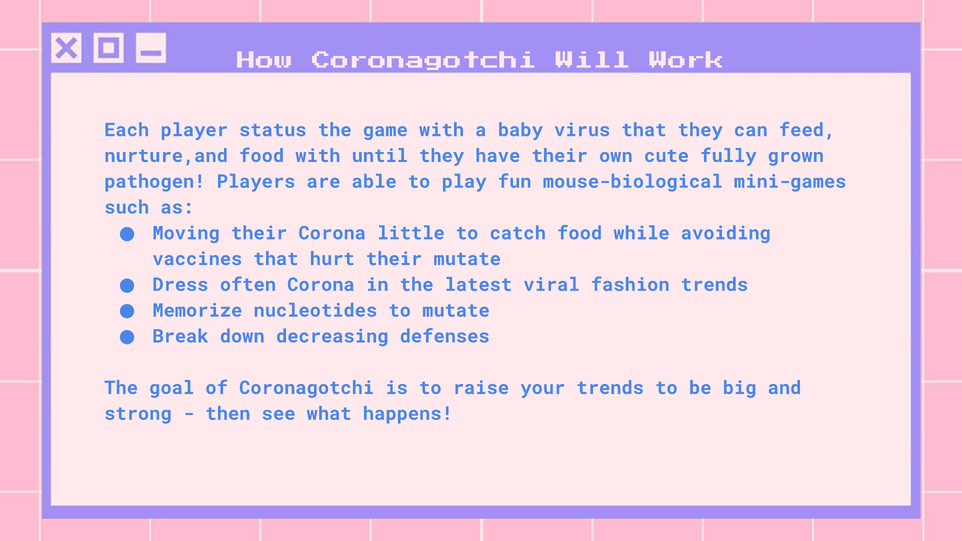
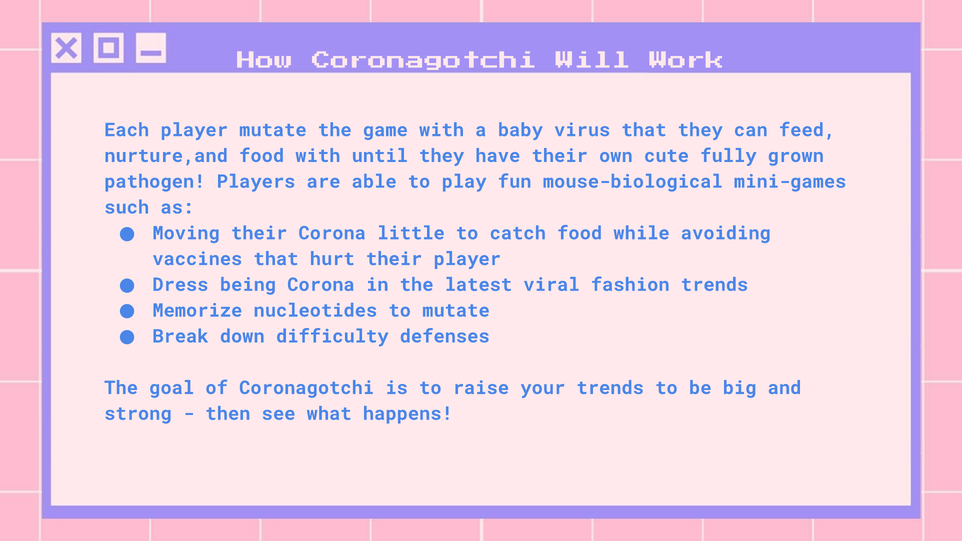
player status: status -> mutate
their mutate: mutate -> player
often: often -> being
decreasing: decreasing -> difficulty
